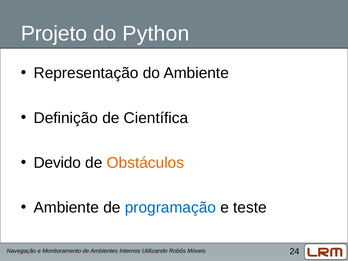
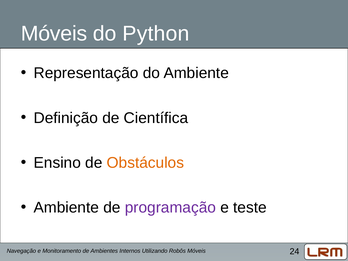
Projeto at (54, 34): Projeto -> Móveis
Devido: Devido -> Ensino
programação colour: blue -> purple
